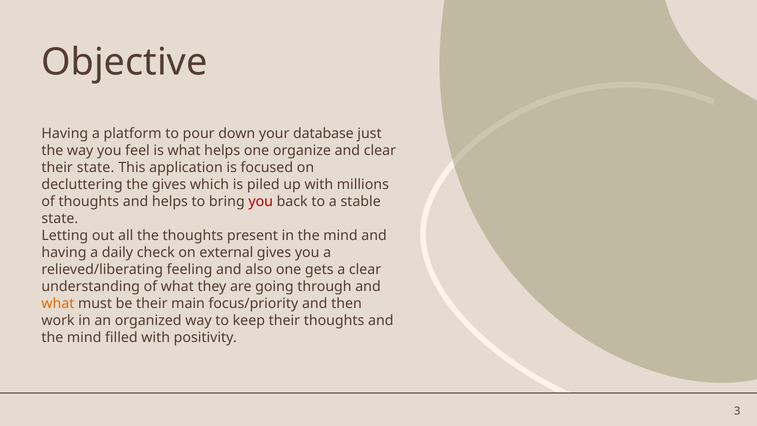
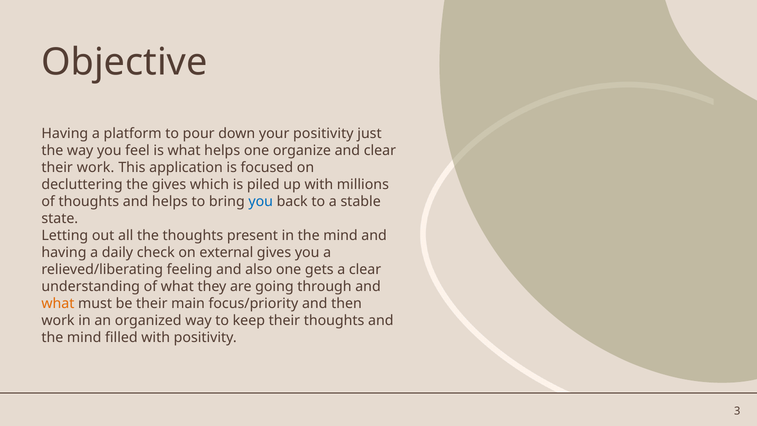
your database: database -> positivity
their state: state -> work
you at (261, 201) colour: red -> blue
